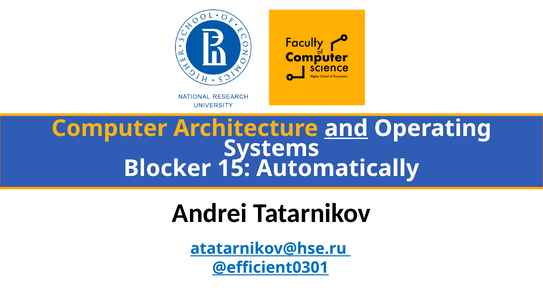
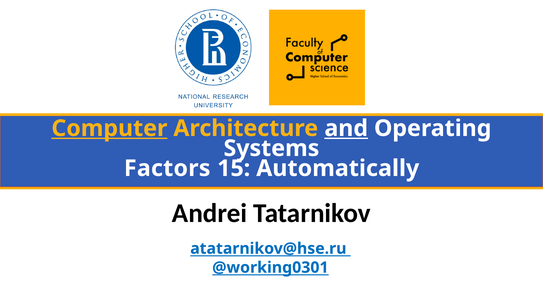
Computer underline: none -> present
Blocker: Blocker -> Factors
@efficient0301: @efficient0301 -> @working0301
